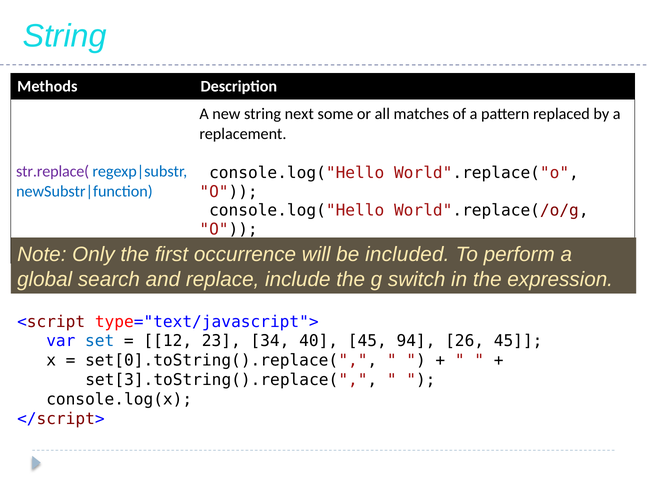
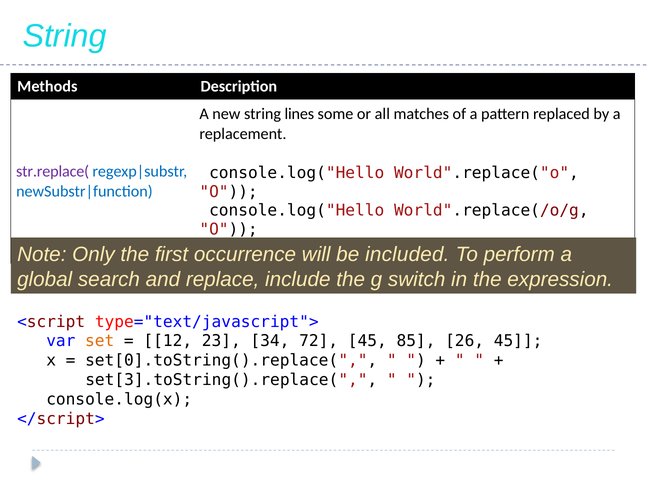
next: next -> lines
set colour: blue -> orange
40: 40 -> 72
94: 94 -> 85
